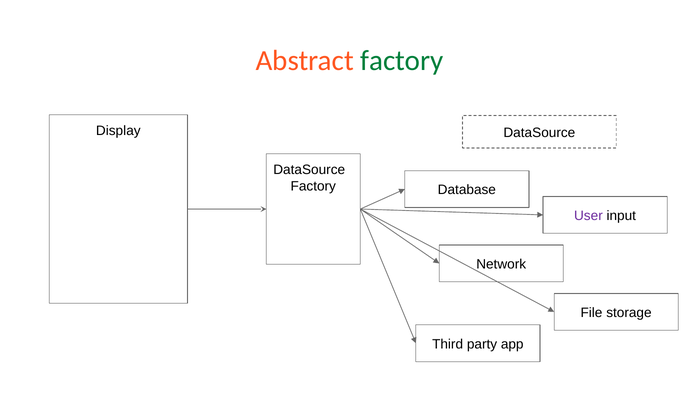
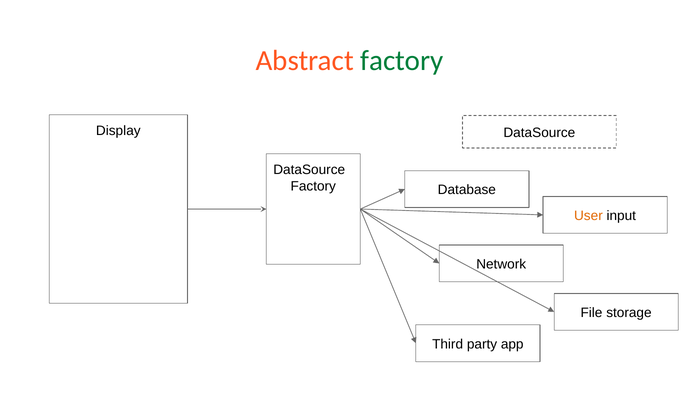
User colour: purple -> orange
